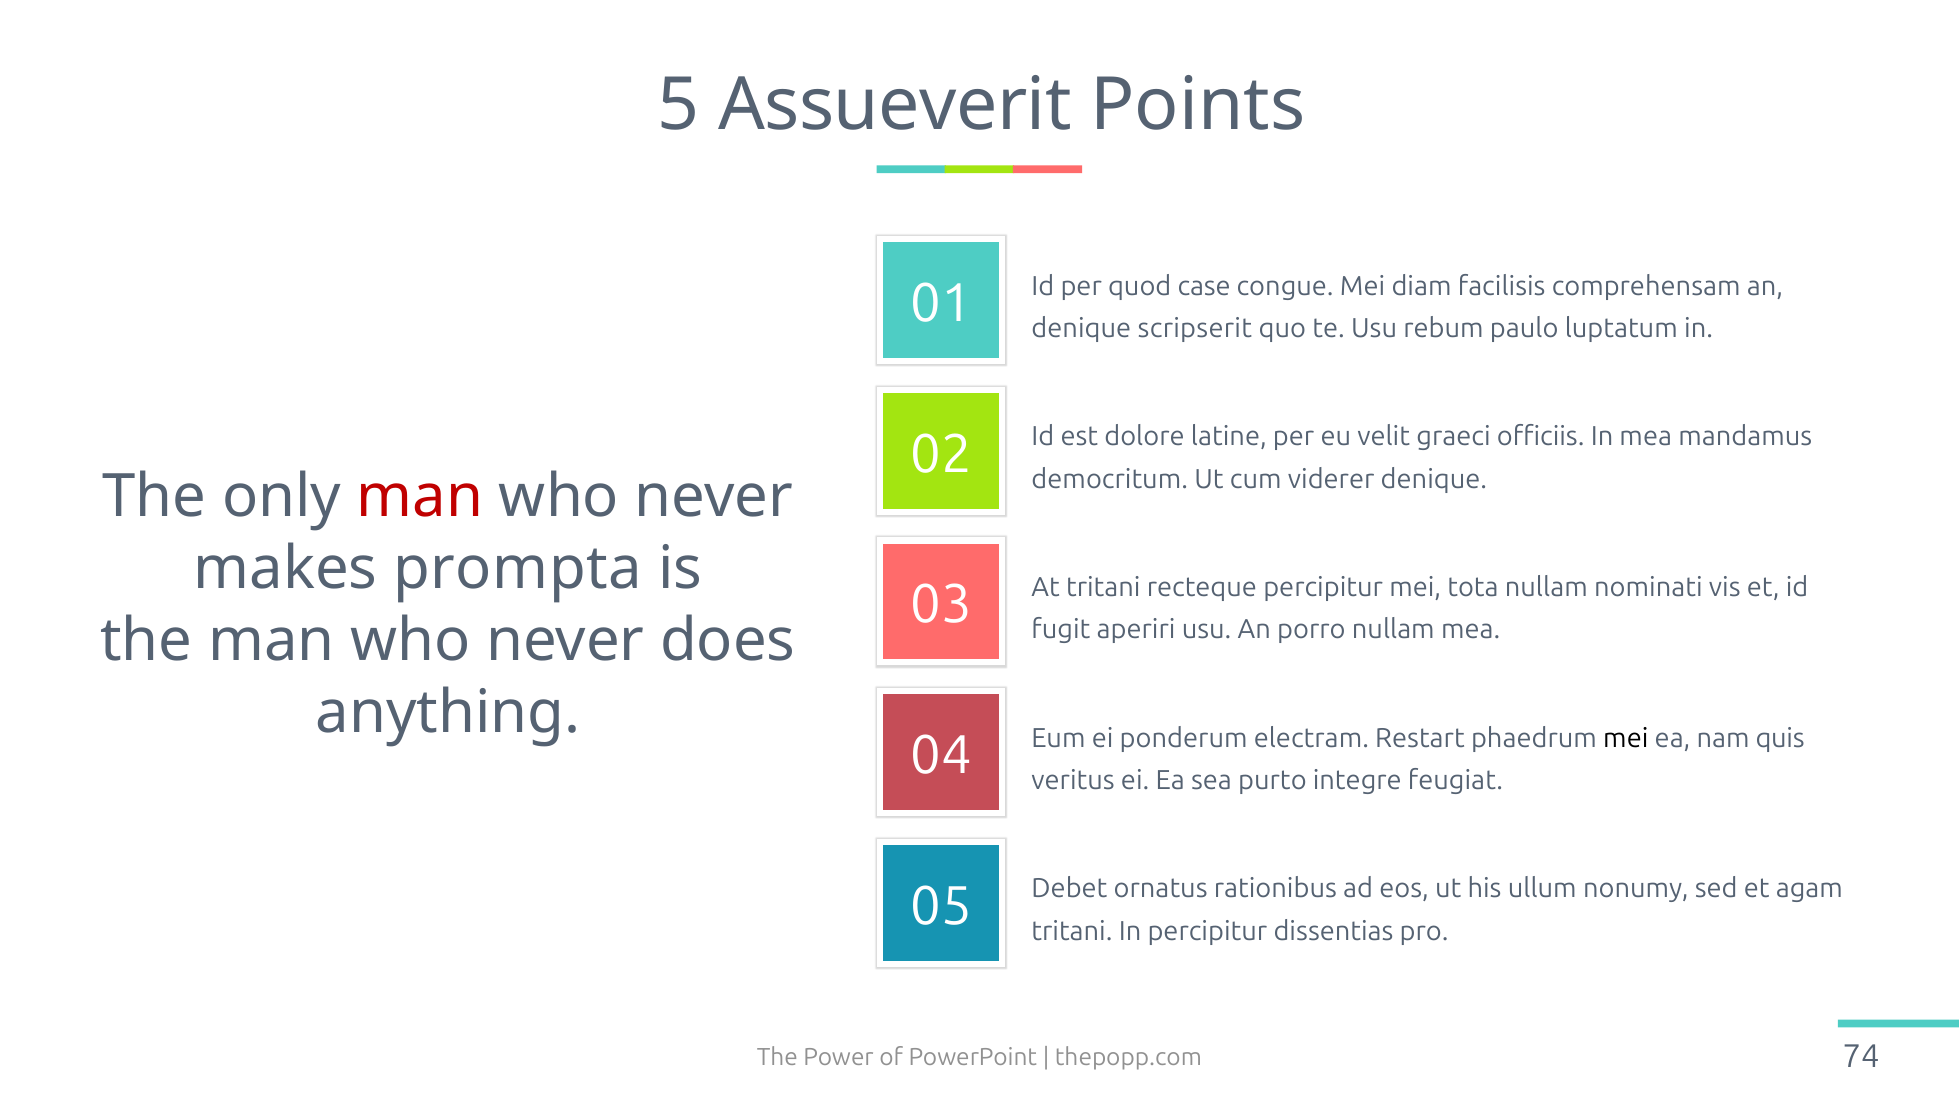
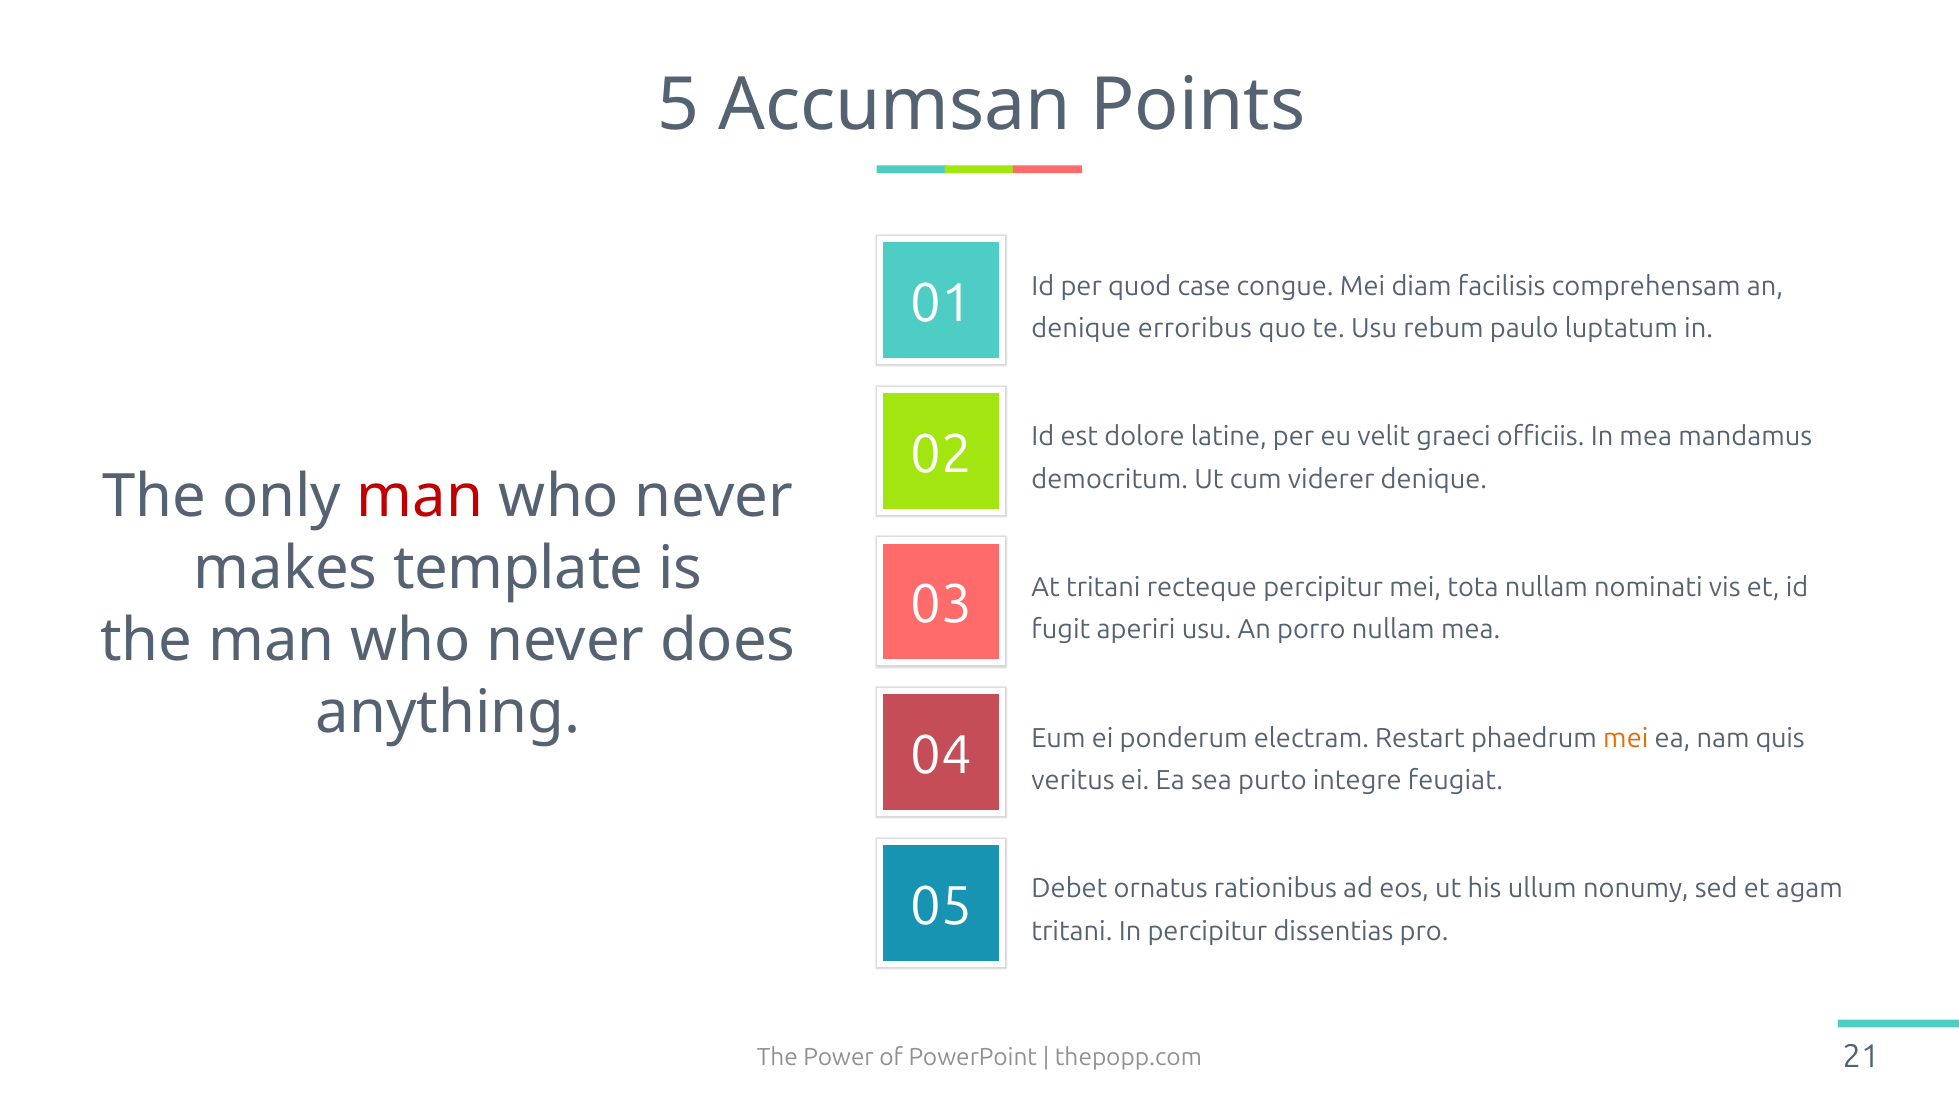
Assueverit: Assueverit -> Accumsan
scripserit: scripserit -> erroribus
prompta: prompta -> template
mei at (1626, 738) colour: black -> orange
74: 74 -> 21
